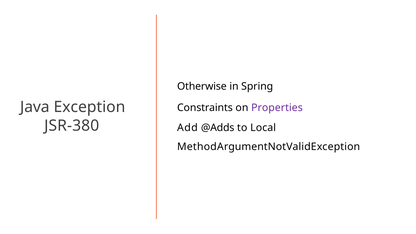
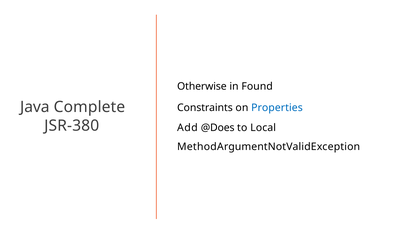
Spring: Spring -> Found
Exception: Exception -> Complete
Properties colour: purple -> blue
@Adds: @Adds -> @Does
